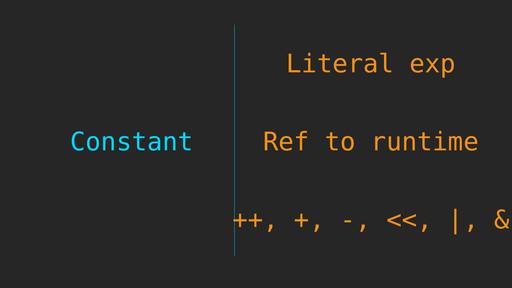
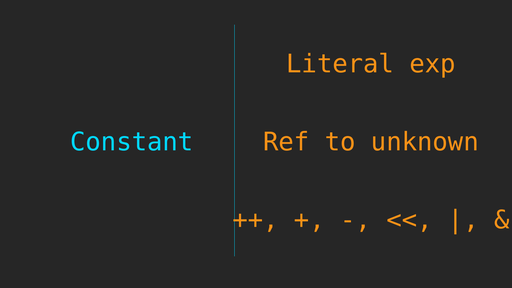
runtime: runtime -> unknown
